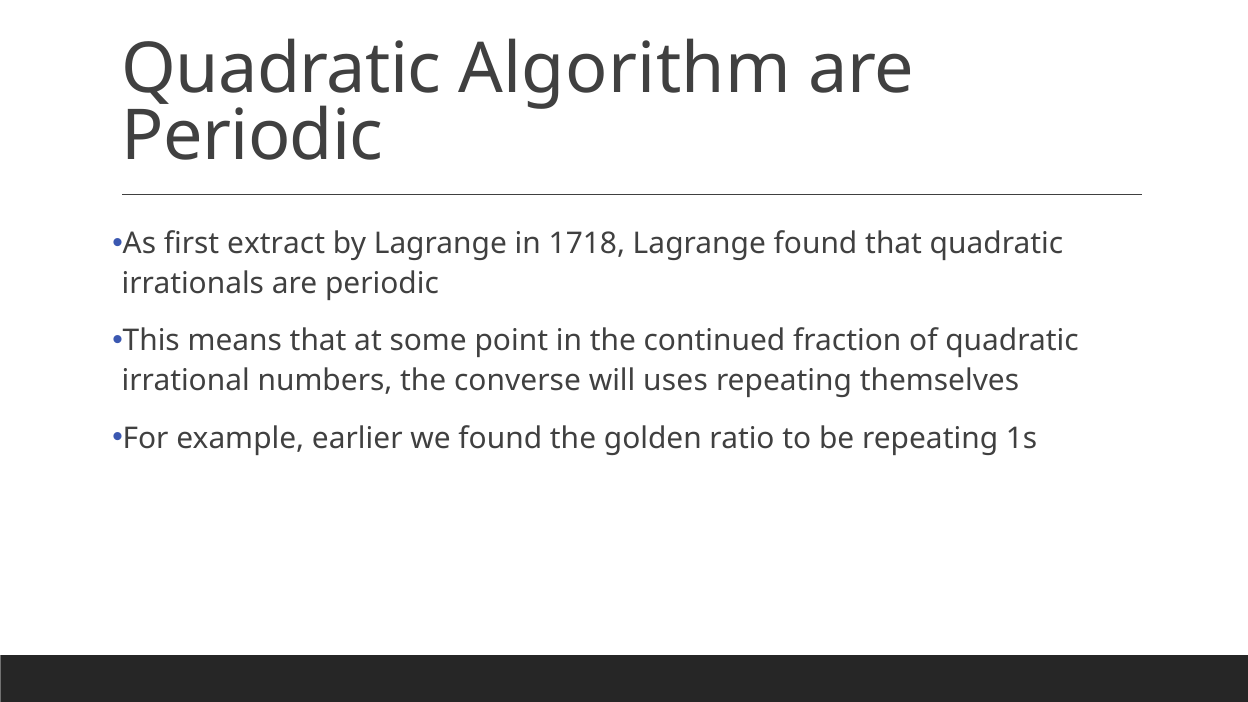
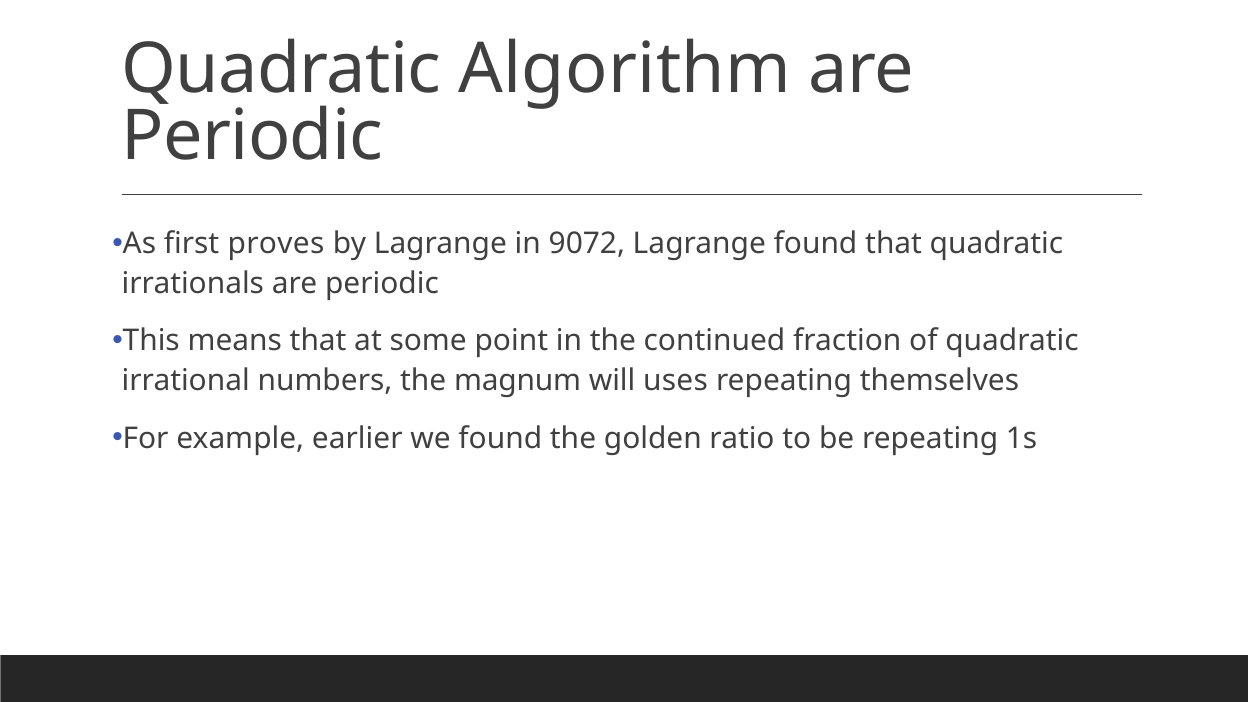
extract: extract -> proves
1718: 1718 -> 9072
converse: converse -> magnum
